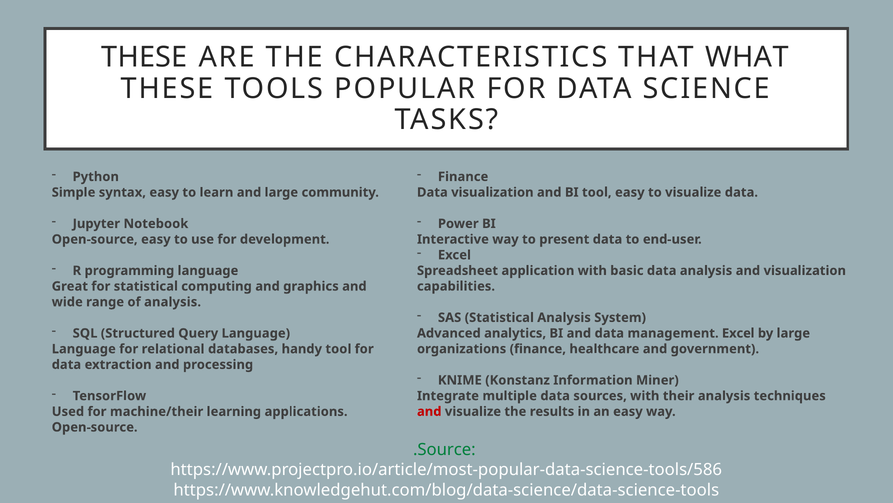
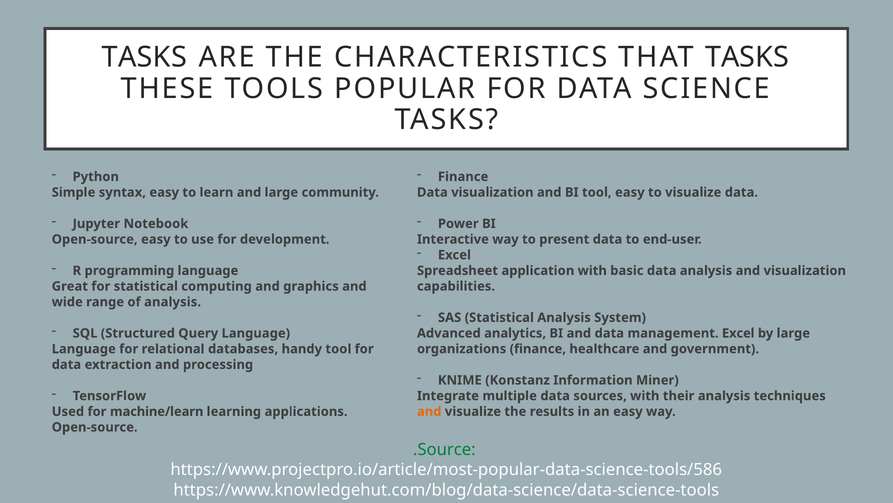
THESE at (144, 57): THESE -> TASKS
THAT WHAT: WHAT -> TASKS
machine/their: machine/their -> machine/learn
and at (429, 411) colour: red -> orange
